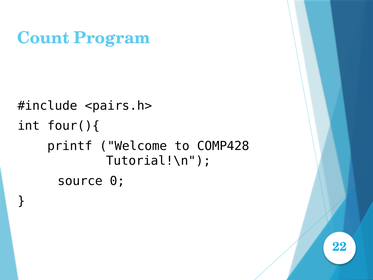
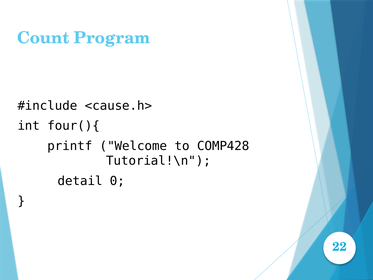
<pairs.h>: <pairs.h> -> <cause.h>
source: source -> detail
